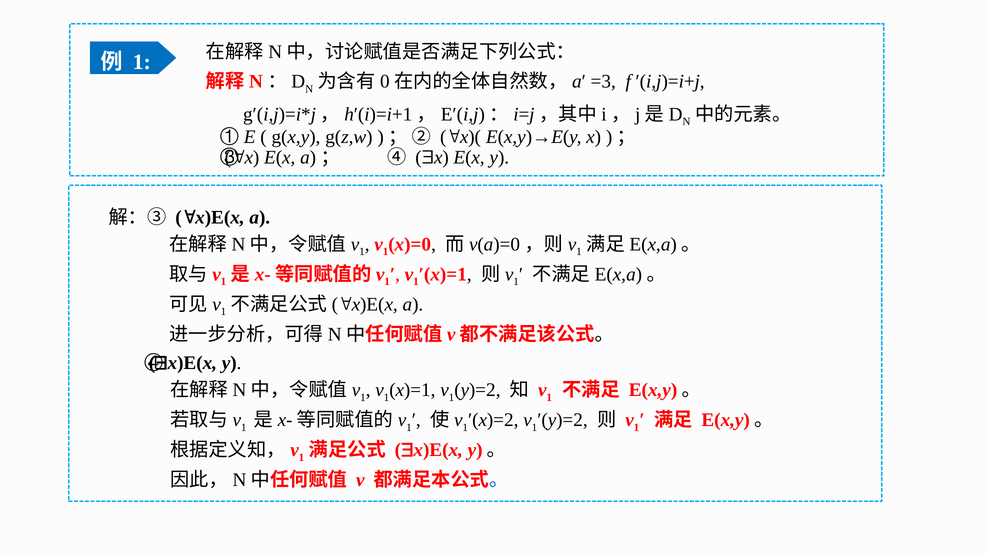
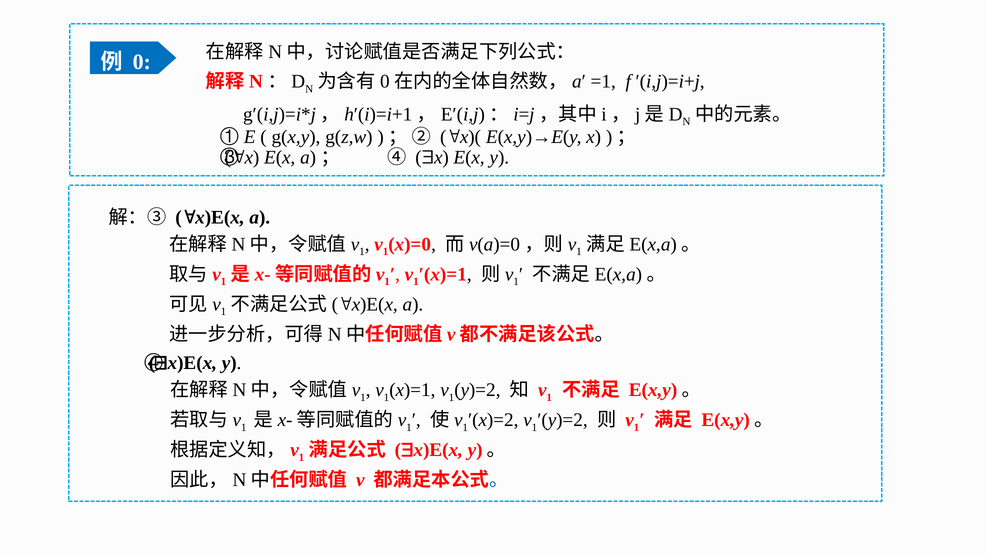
1 at (142, 62): 1 -> 0
=3: =3 -> =1
